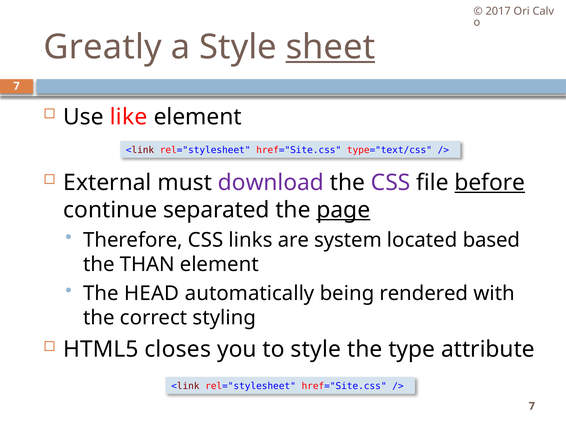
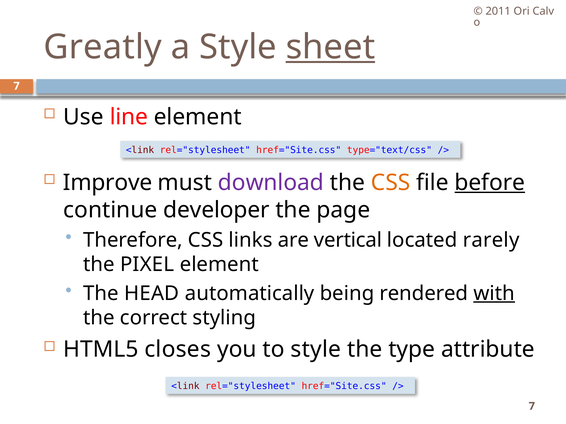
2017: 2017 -> 2011
like: like -> line
External: External -> Improve
CSS at (391, 183) colour: purple -> orange
separated: separated -> developer
page underline: present -> none
system: system -> vertical
based: based -> rarely
THAN: THAN -> PIXEL
with underline: none -> present
